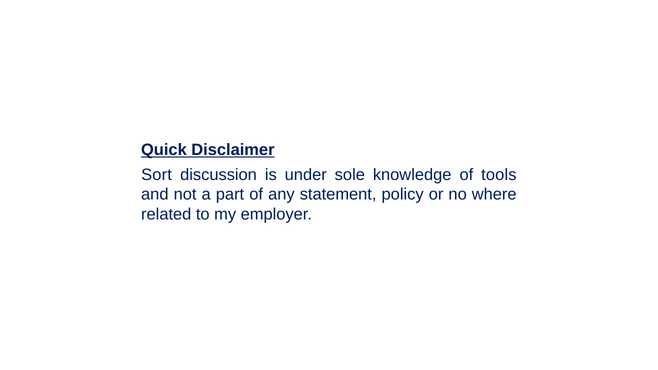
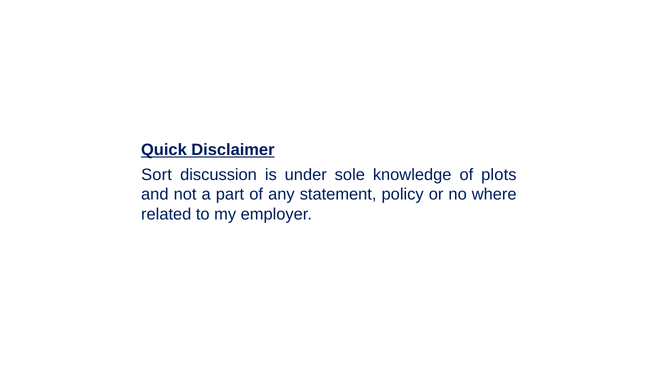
tools: tools -> plots
